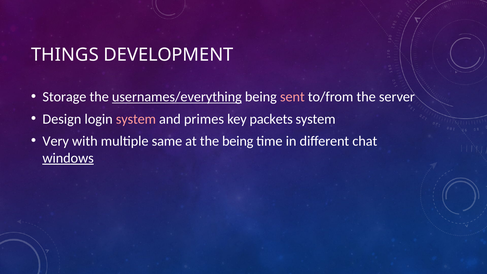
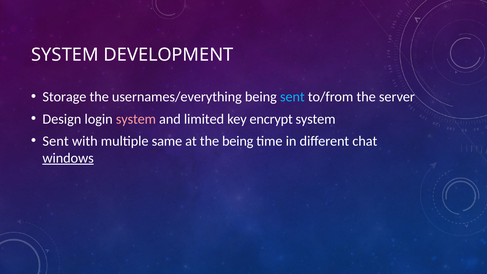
THINGS at (65, 55): THINGS -> SYSTEM
usernames/everything underline: present -> none
sent at (292, 97) colour: pink -> light blue
primes: primes -> limited
packets: packets -> encrypt
Very at (56, 141): Very -> Sent
